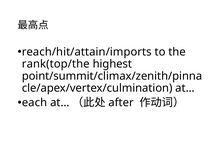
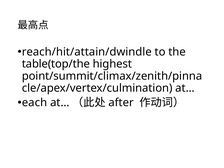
reach/hit/attain/imports: reach/hit/attain/imports -> reach/hit/attain/dwindle
rank(top/the: rank(top/the -> table(top/the
